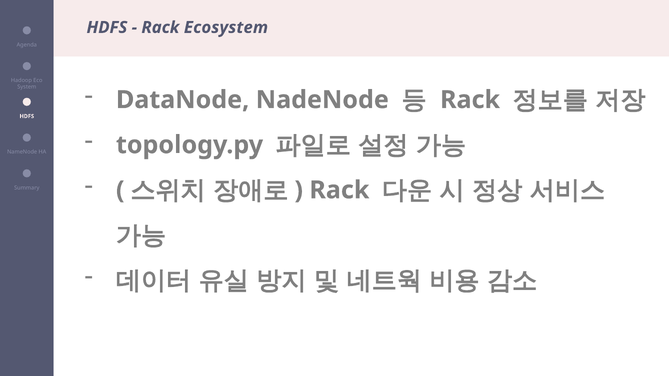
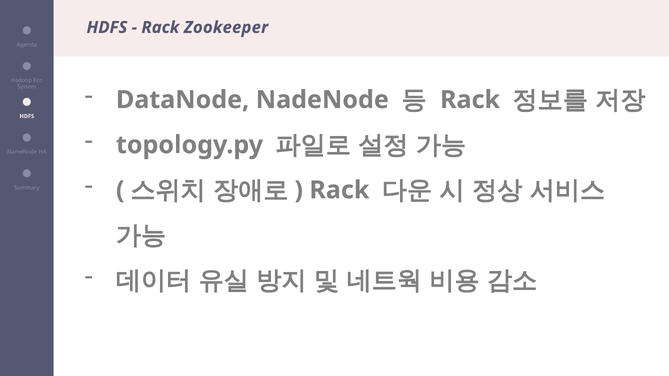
Ecosystem: Ecosystem -> Zookeeper
